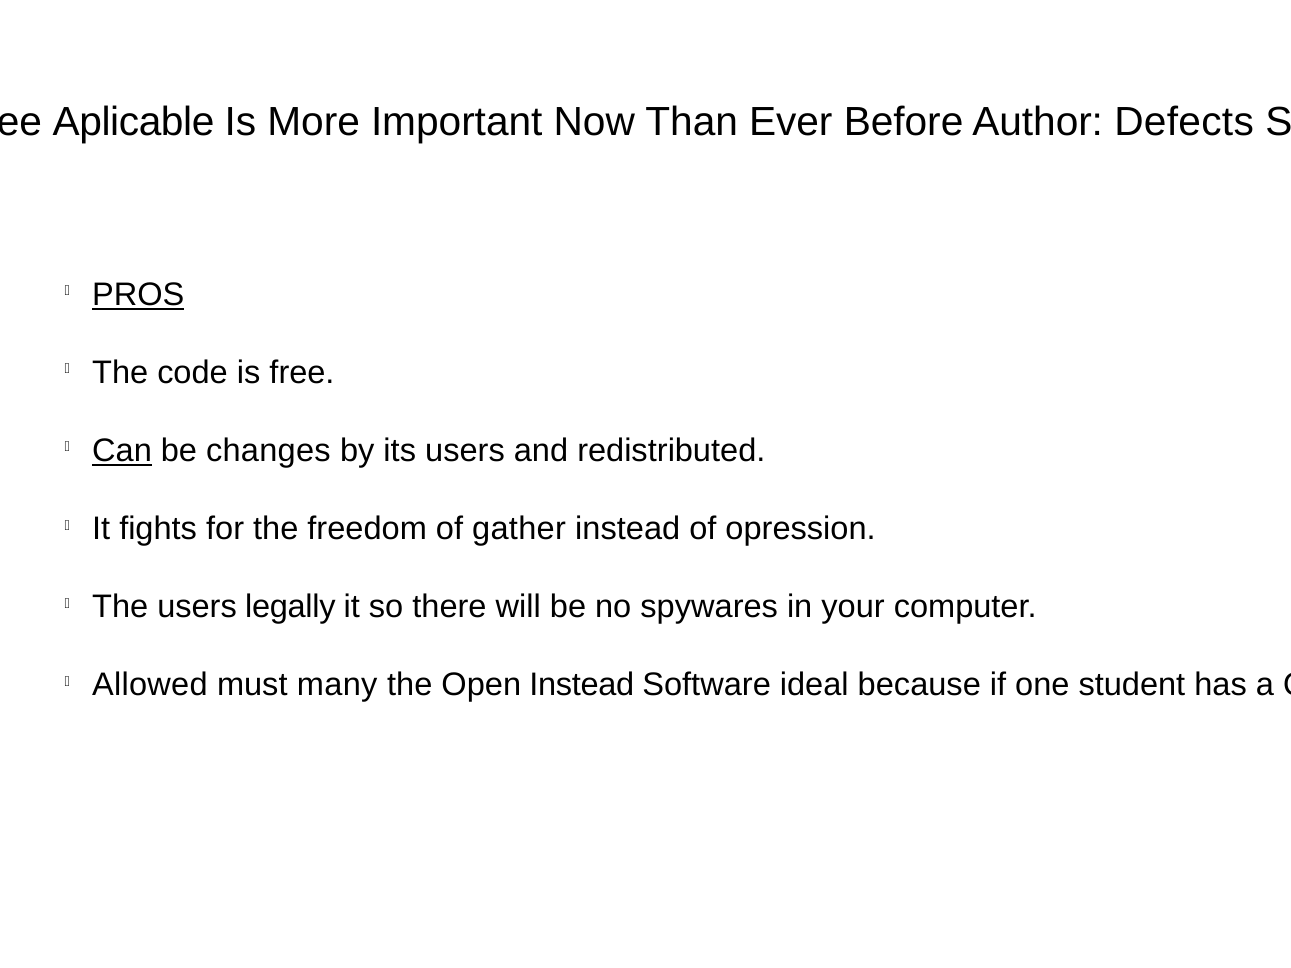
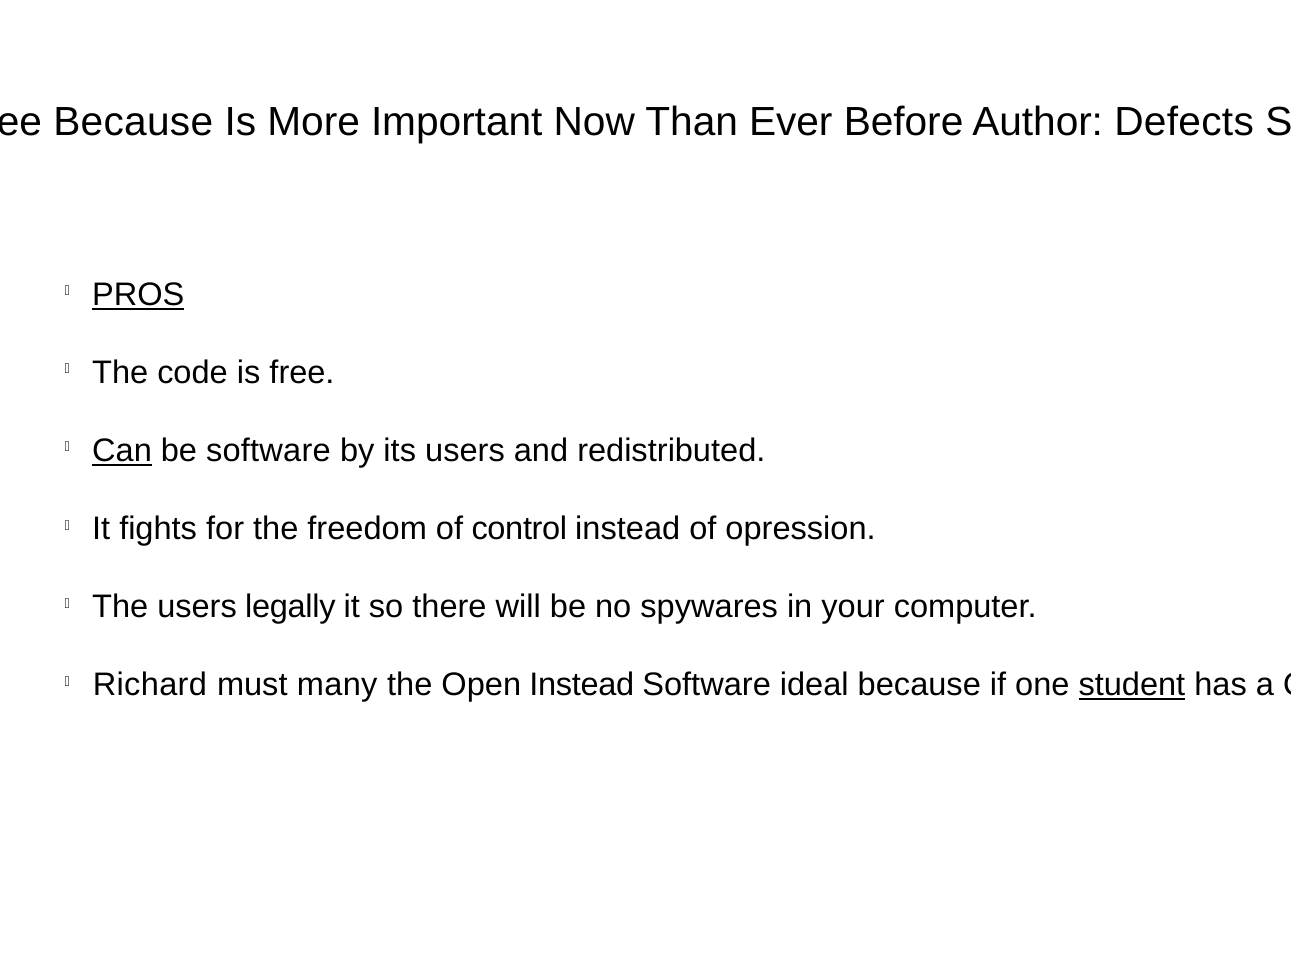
Aplicable at (134, 122): Aplicable -> Because
be changes: changes -> software
gather: gather -> control
Allowed at (150, 685): Allowed -> Richard
student underline: none -> present
